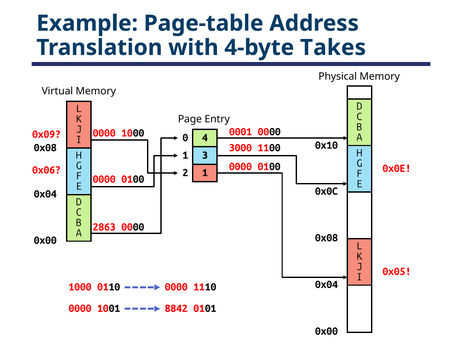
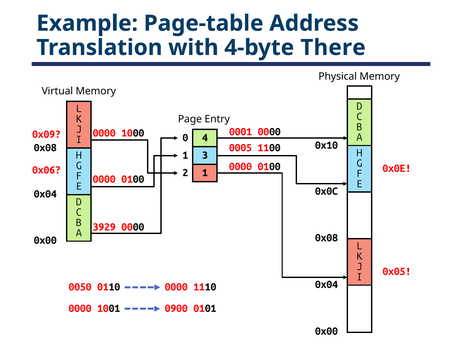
Takes: Takes -> There
3000: 3000 -> 0005
2863: 2863 -> 3929
1000 at (80, 287): 1000 -> 0050
8842: 8842 -> 0900
